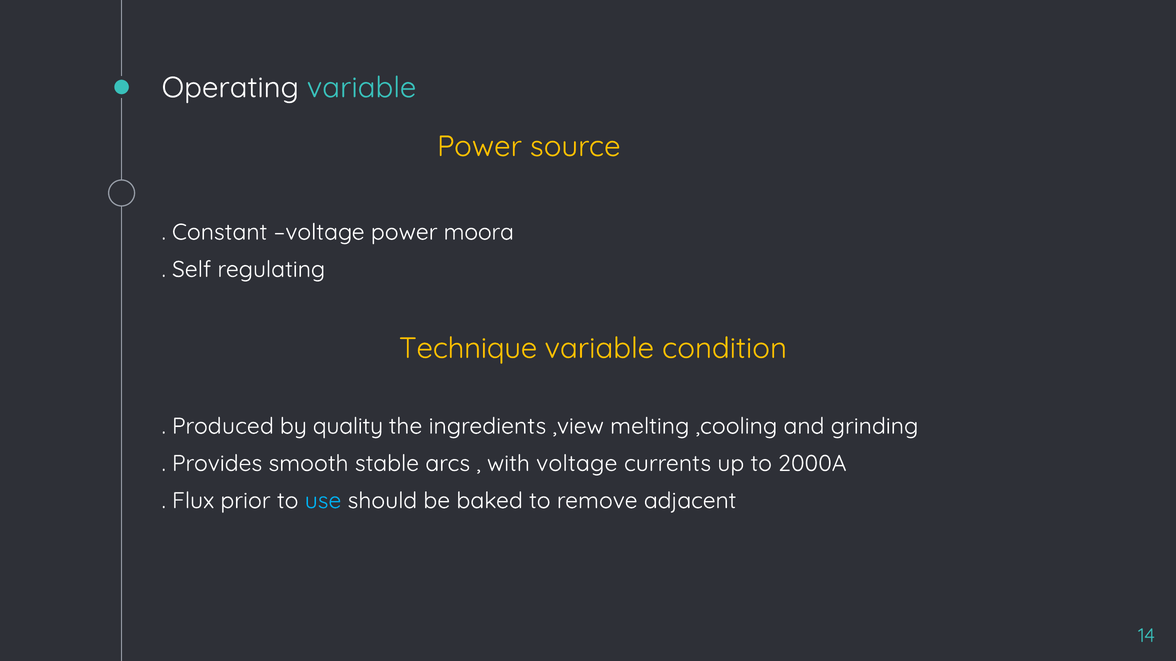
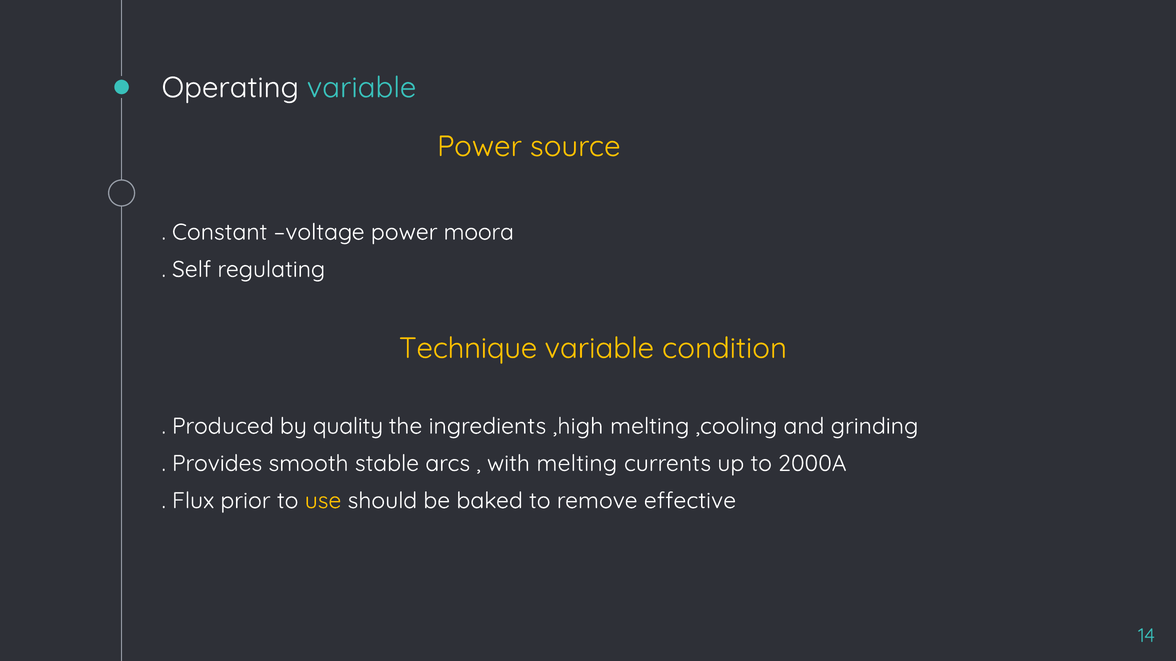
,view: ,view -> ,high
with voltage: voltage -> melting
use colour: light blue -> yellow
adjacent: adjacent -> effective
